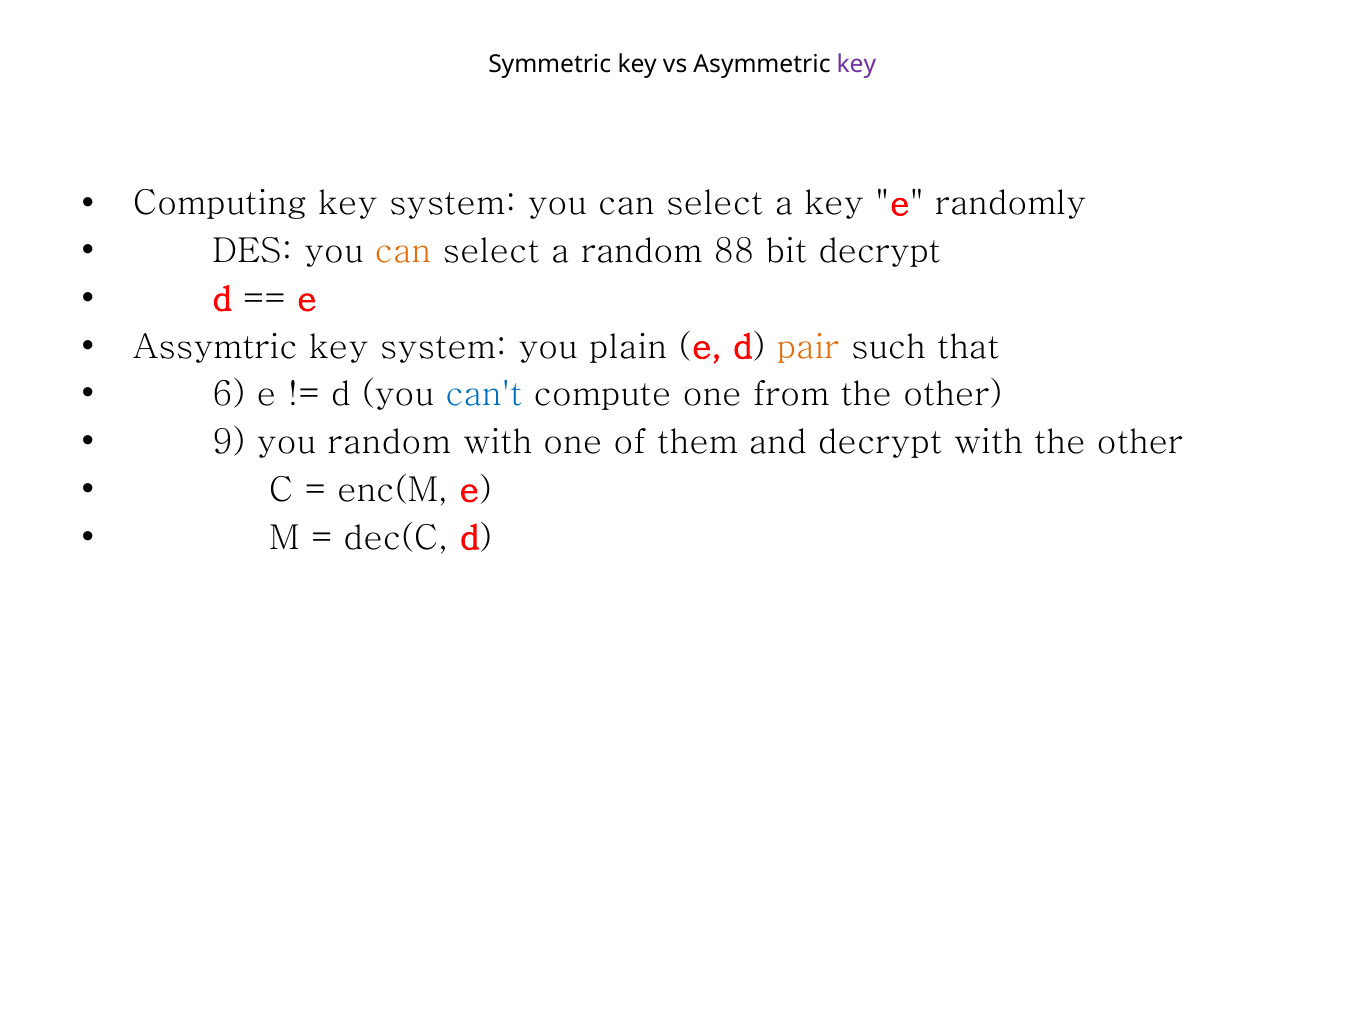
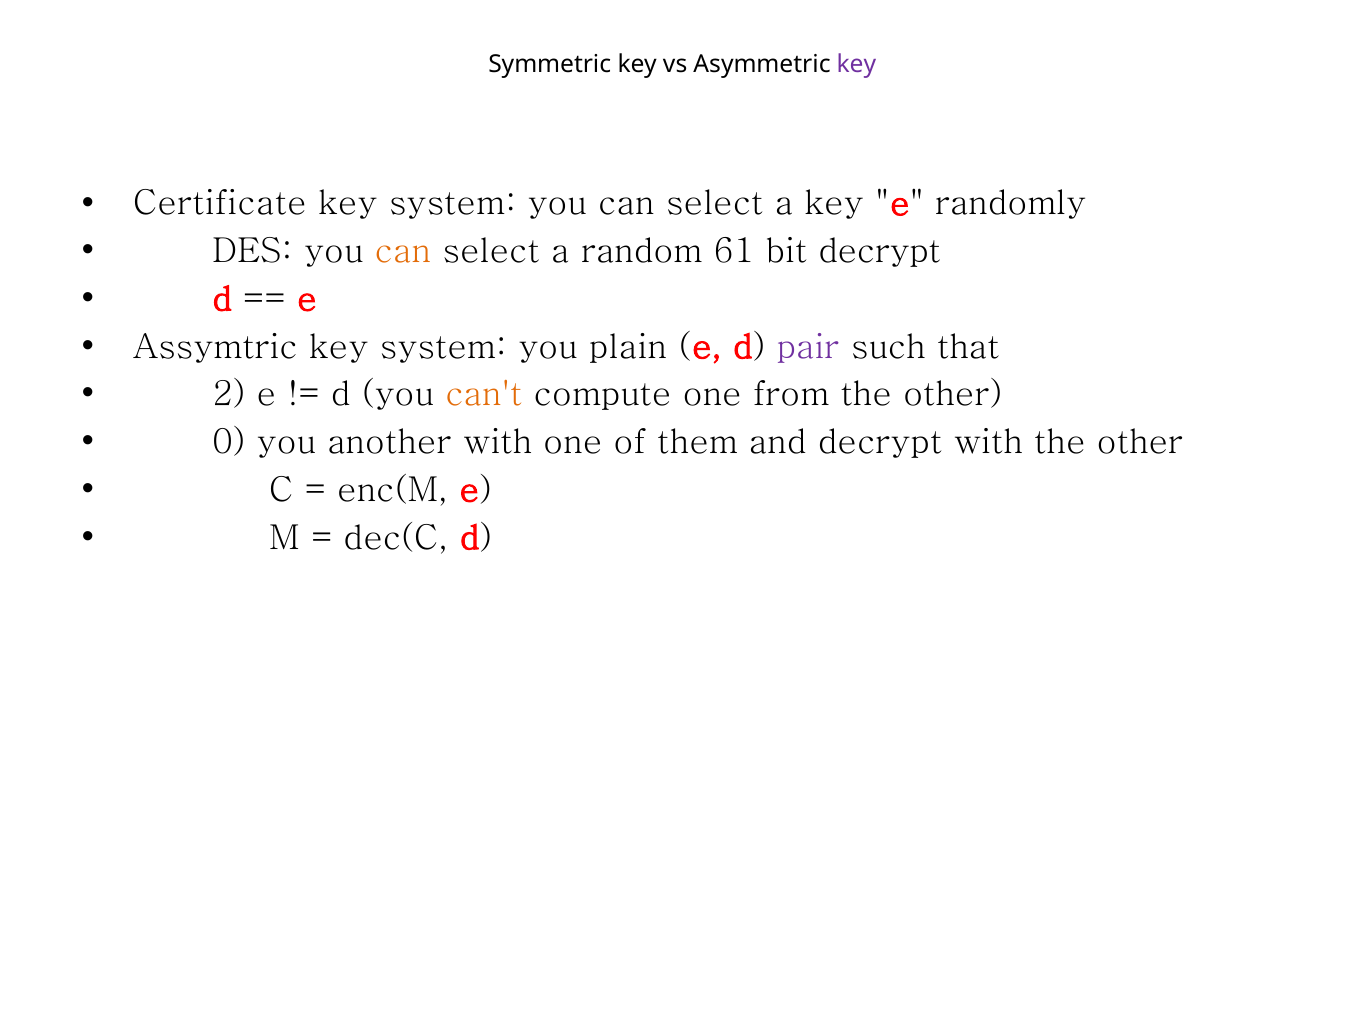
Computing: Computing -> Certificate
88: 88 -> 61
pair colour: orange -> purple
6: 6 -> 2
can't colour: blue -> orange
9: 9 -> 0
you random: random -> another
